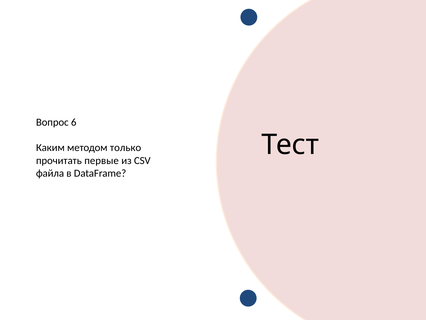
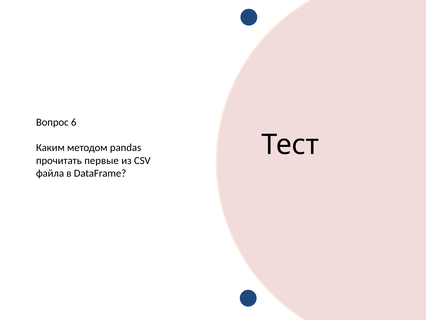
только: только -> pandas
